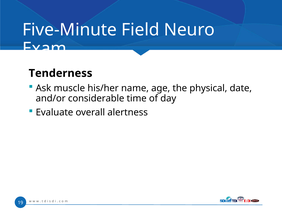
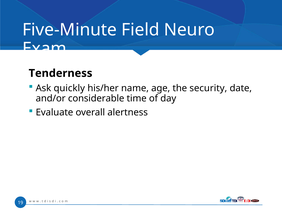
muscle: muscle -> quickly
physical: physical -> security
